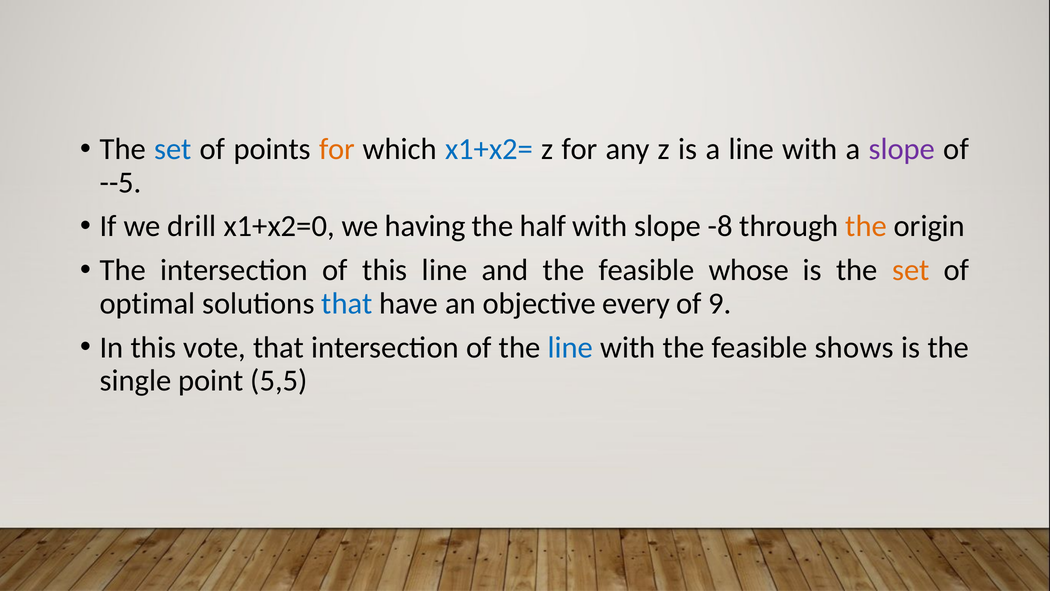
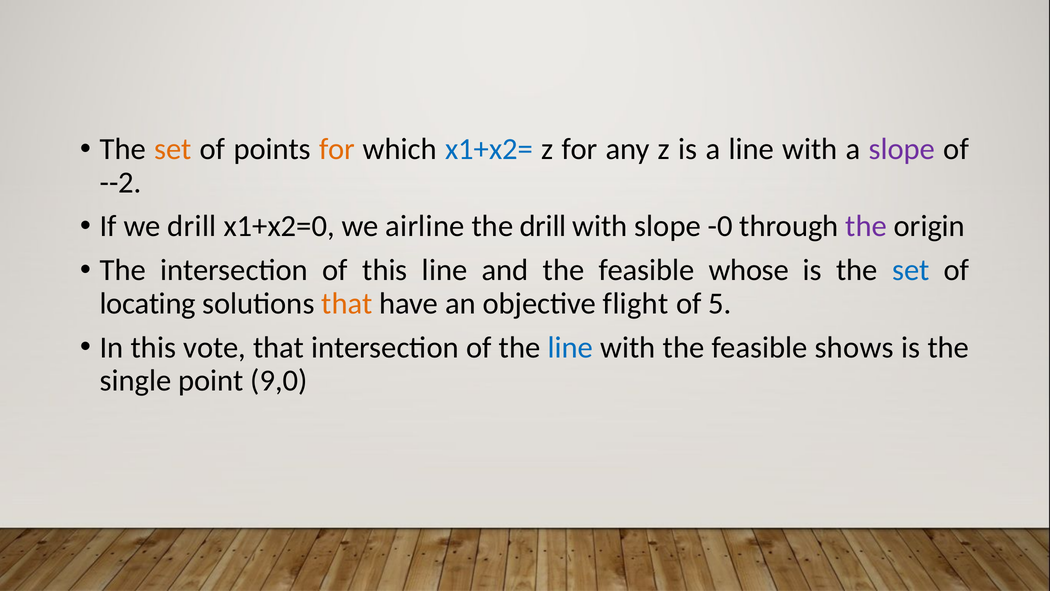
set at (173, 149) colour: blue -> orange
--5: --5 -> --2
having: having -> airline
the half: half -> drill
-8: -8 -> -0
the at (866, 226) colour: orange -> purple
set at (911, 270) colour: orange -> blue
optimal: optimal -> locating
that at (347, 303) colour: blue -> orange
every: every -> flight
9: 9 -> 5
5,5: 5,5 -> 9,0
